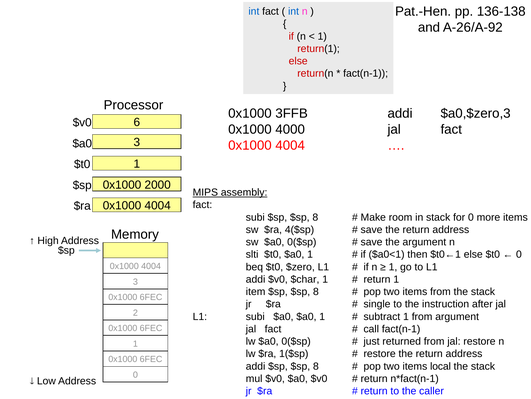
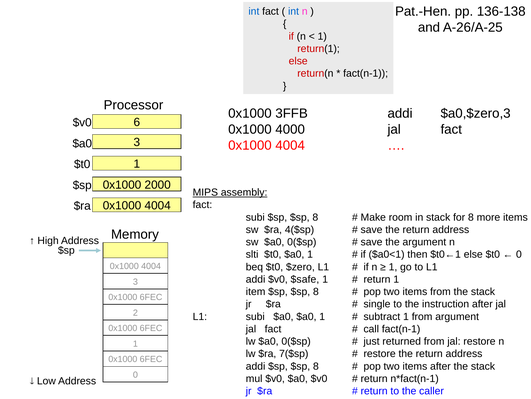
A-26/A-92: A-26/A-92 -> A-26/A-25
for 0: 0 -> 8
$char: $char -> $safe
1($sp: 1($sp -> 7($sp
items local: local -> after
